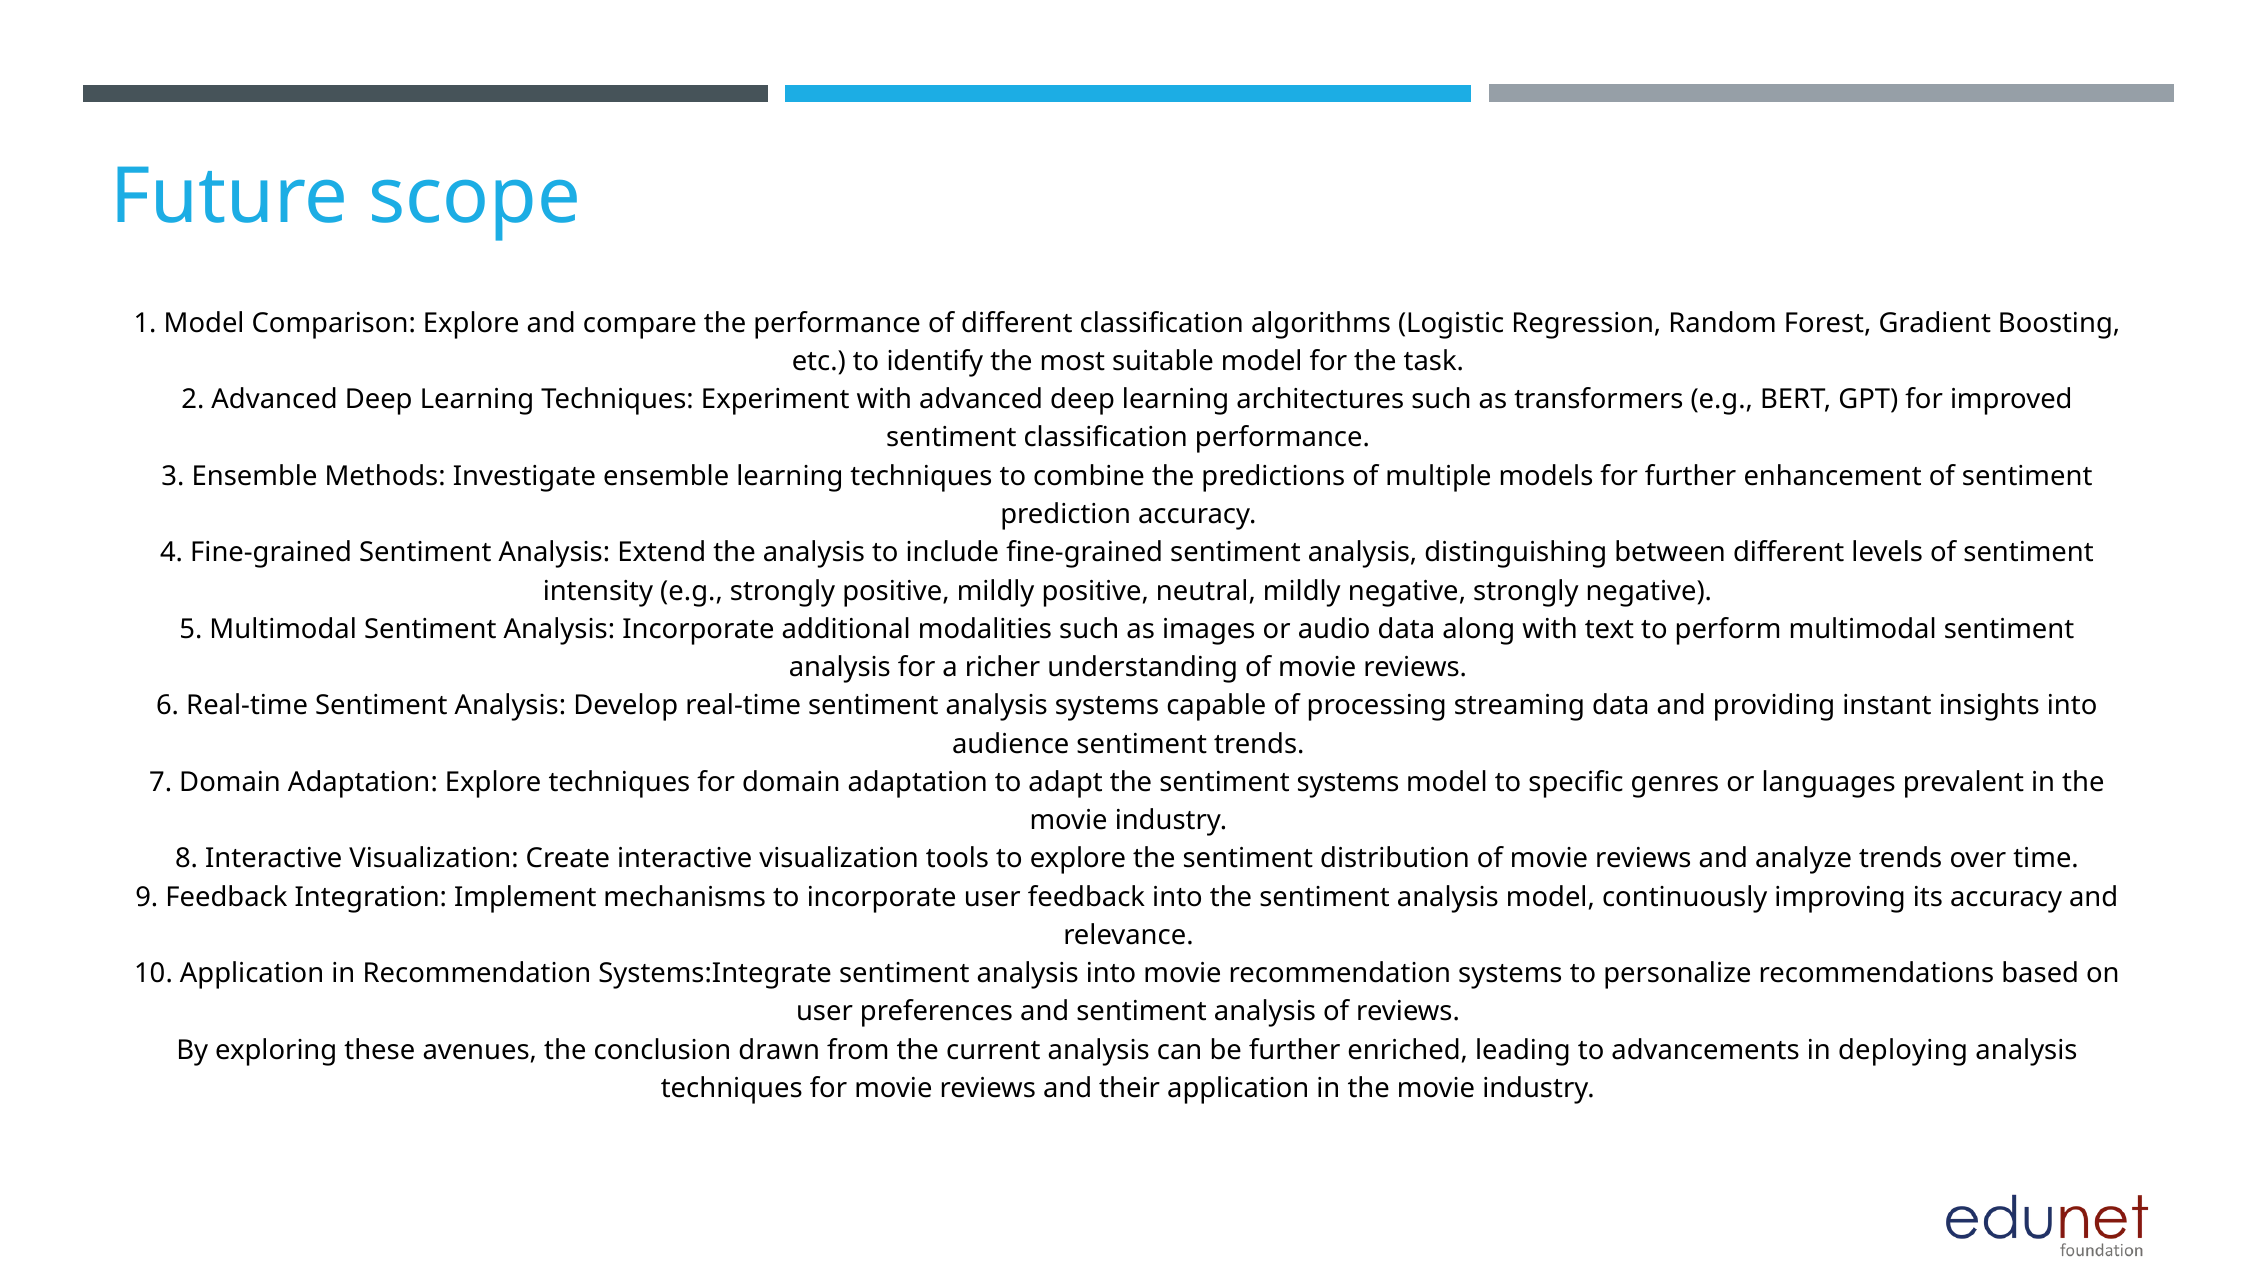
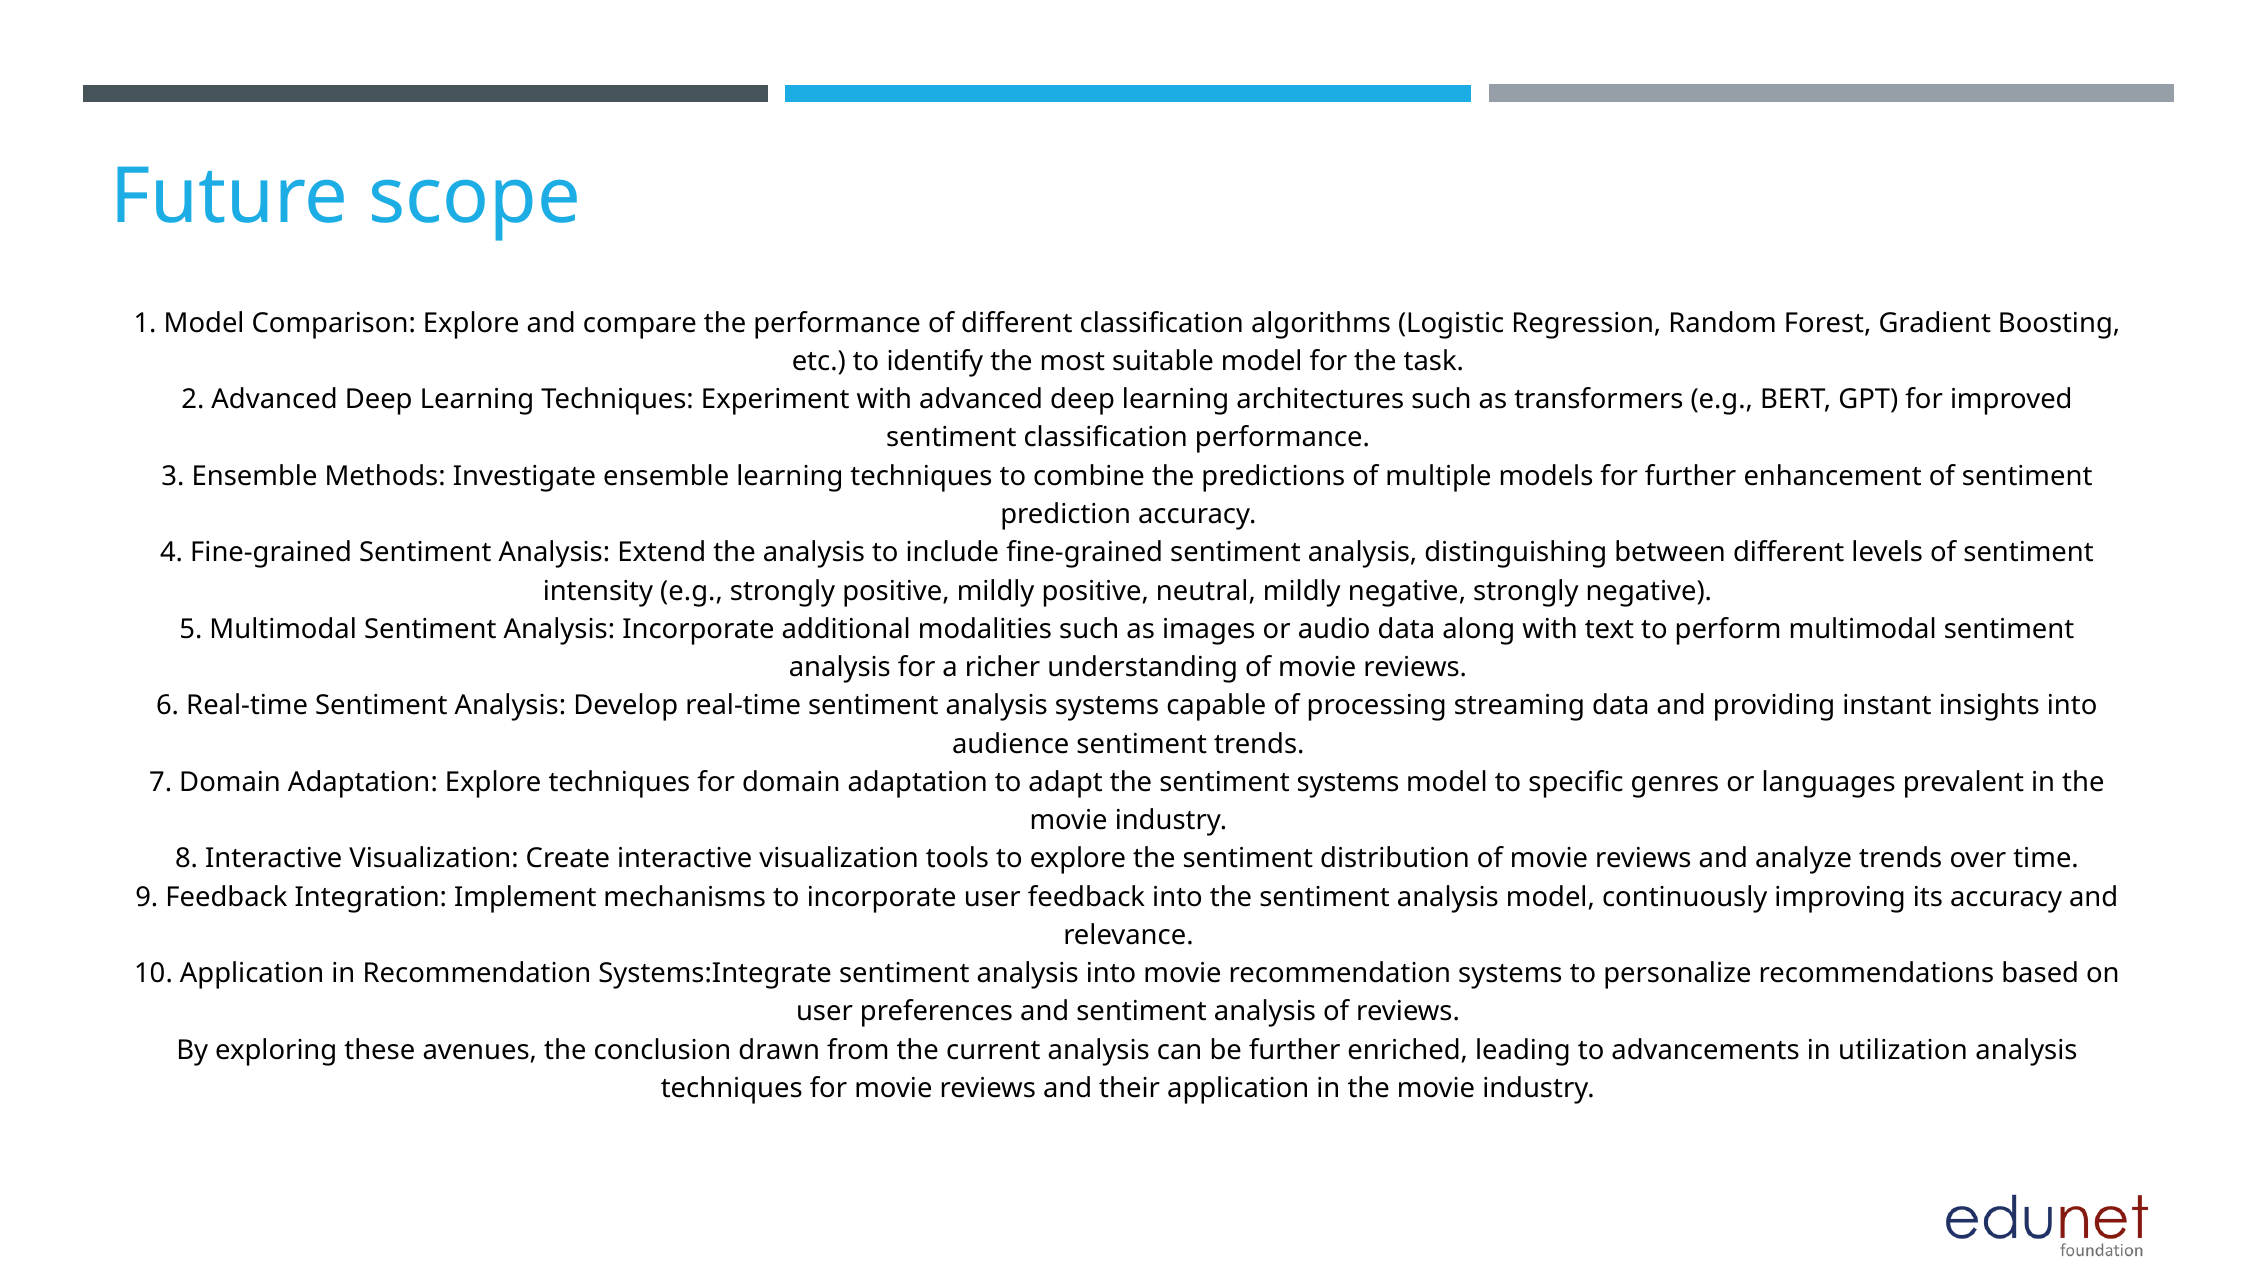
deploying: deploying -> utilization
